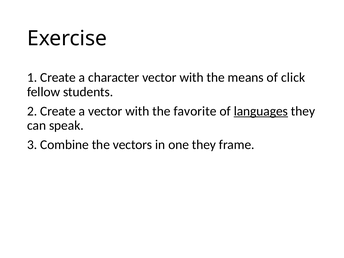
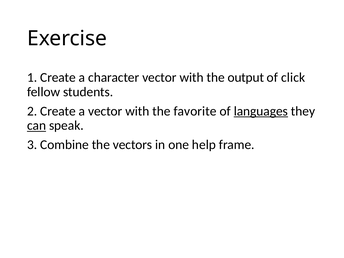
means: means -> output
can underline: none -> present
one they: they -> help
